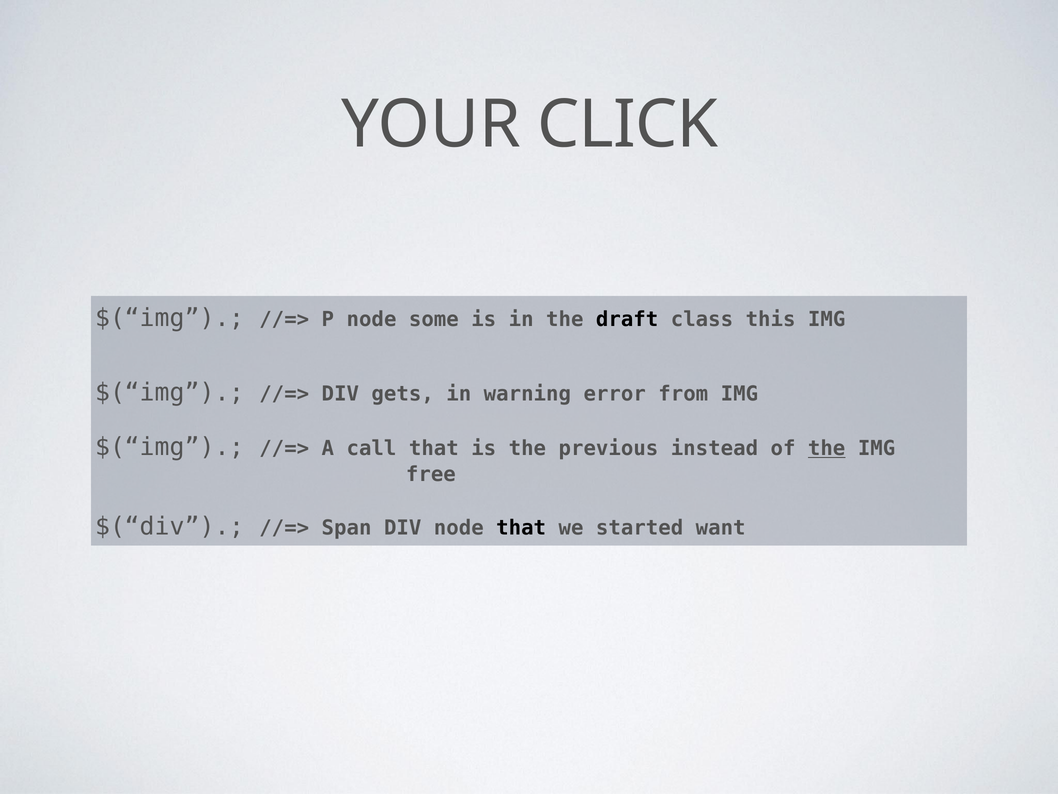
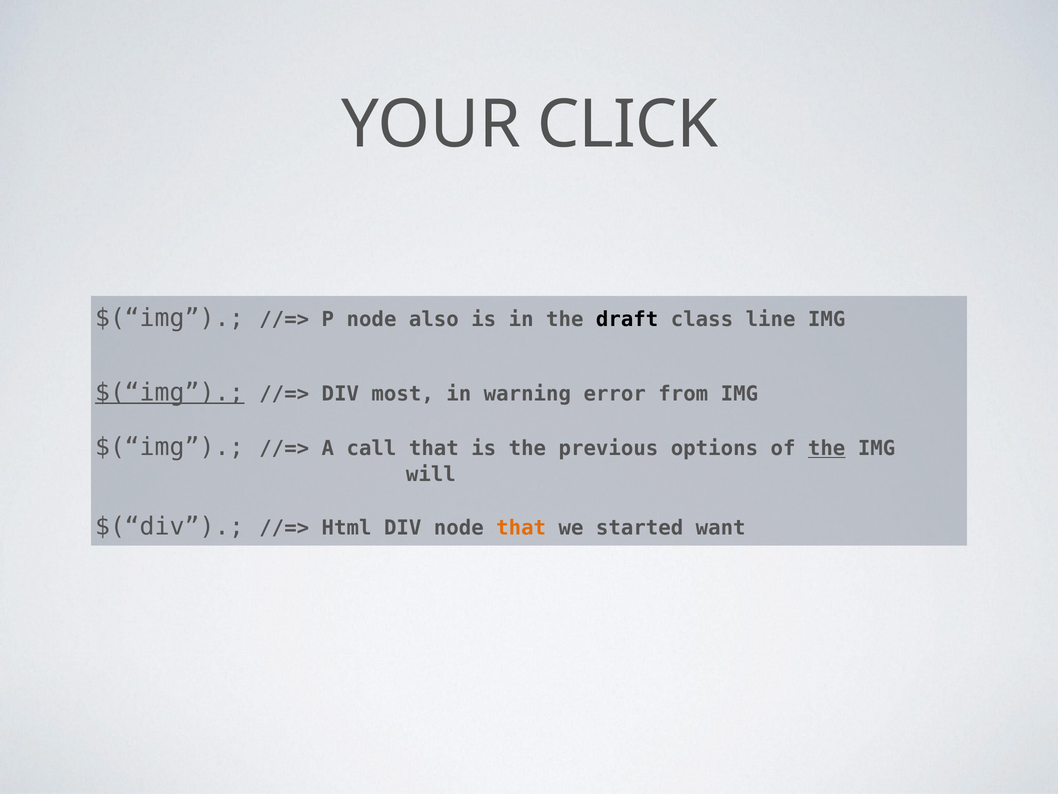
some: some -> also
this: this -> line
$(“img at (170, 392) underline: none -> present
gets: gets -> most
instead: instead -> options
free: free -> will
Span: Span -> Html
that at (521, 528) colour: black -> orange
